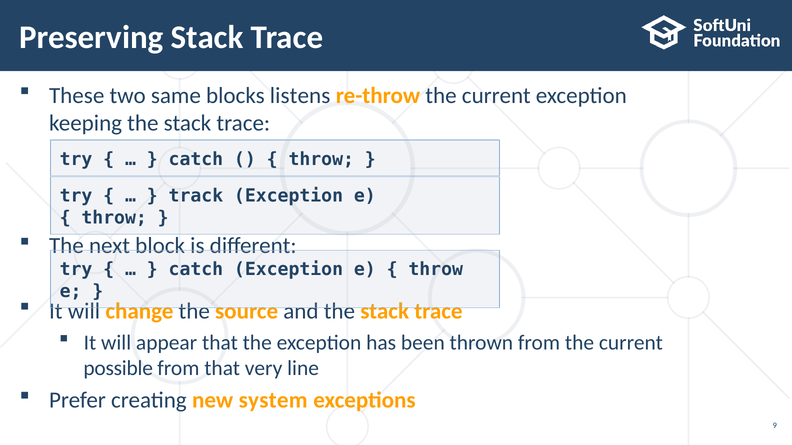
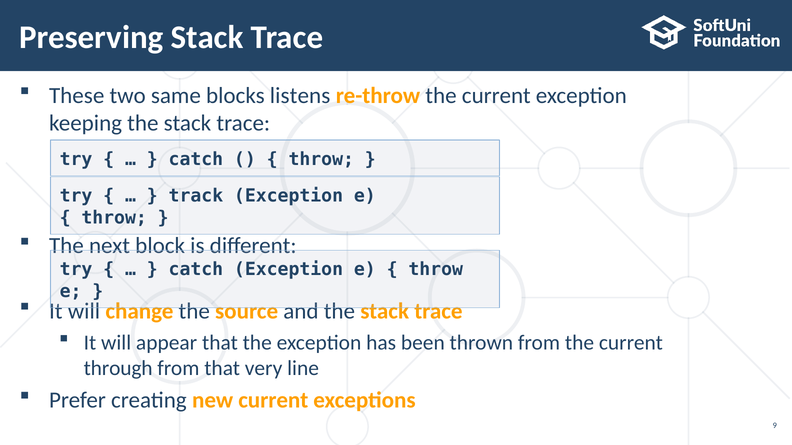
possible: possible -> through
new system: system -> current
